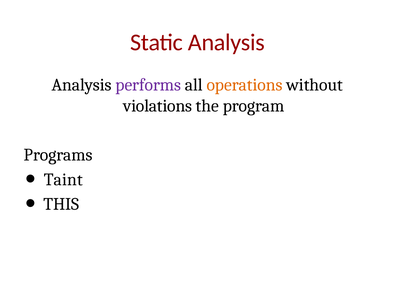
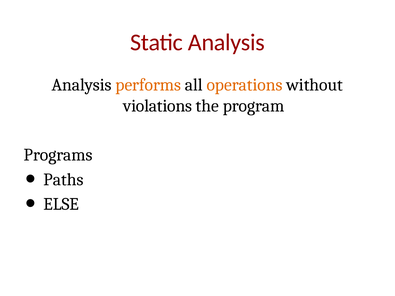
performs colour: purple -> orange
Taint: Taint -> Paths
THIS: THIS -> ELSE
